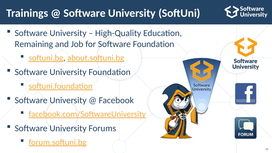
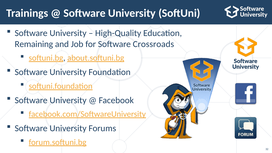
Software Foundation: Foundation -> Crossroads
